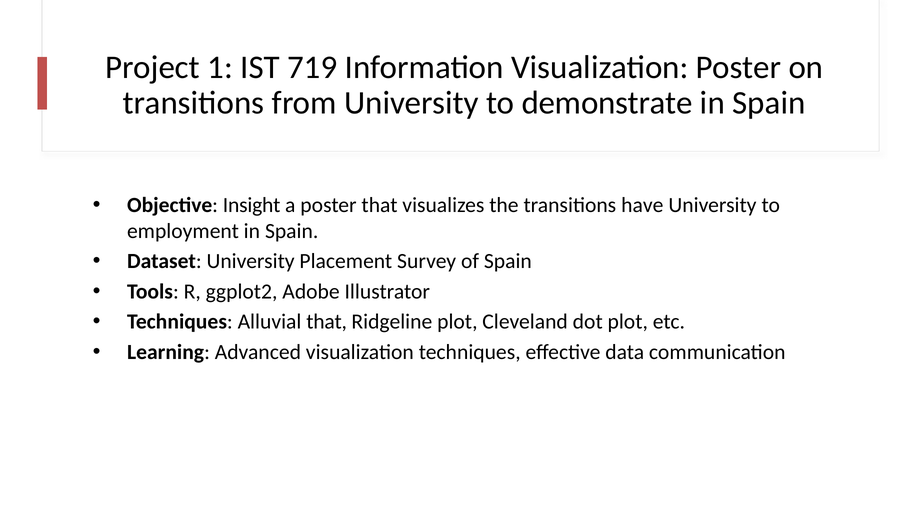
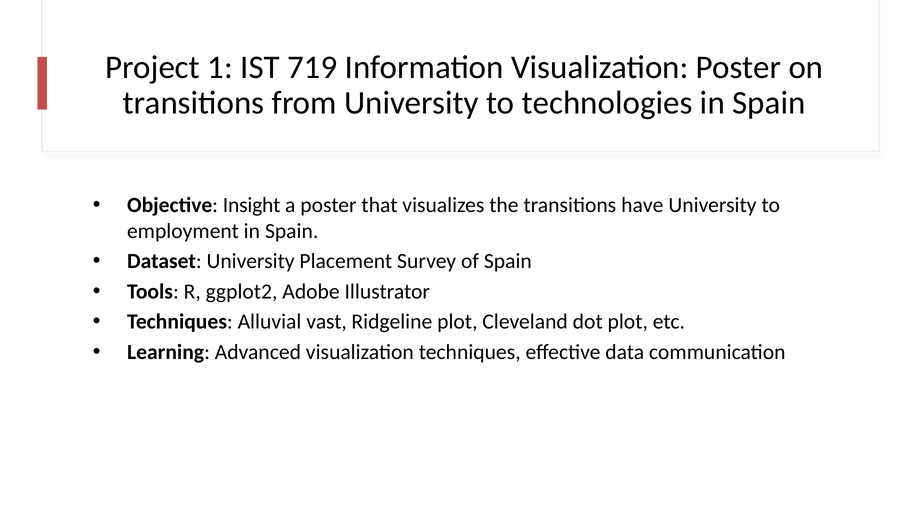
demonstrate: demonstrate -> technologies
Alluvial that: that -> vast
